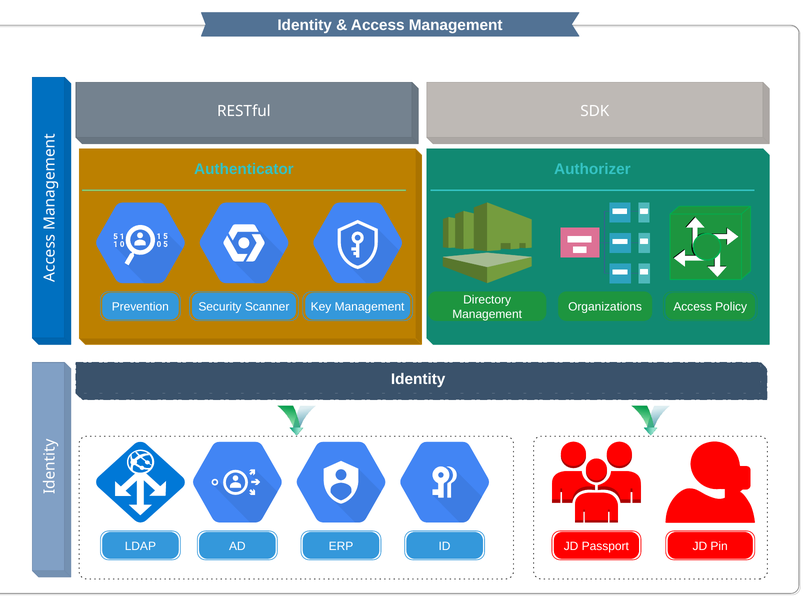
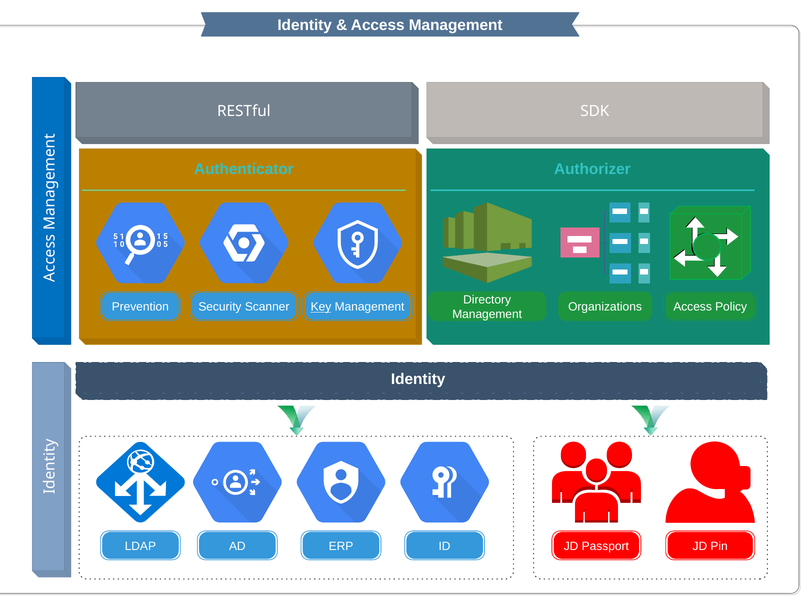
Key underline: none -> present
